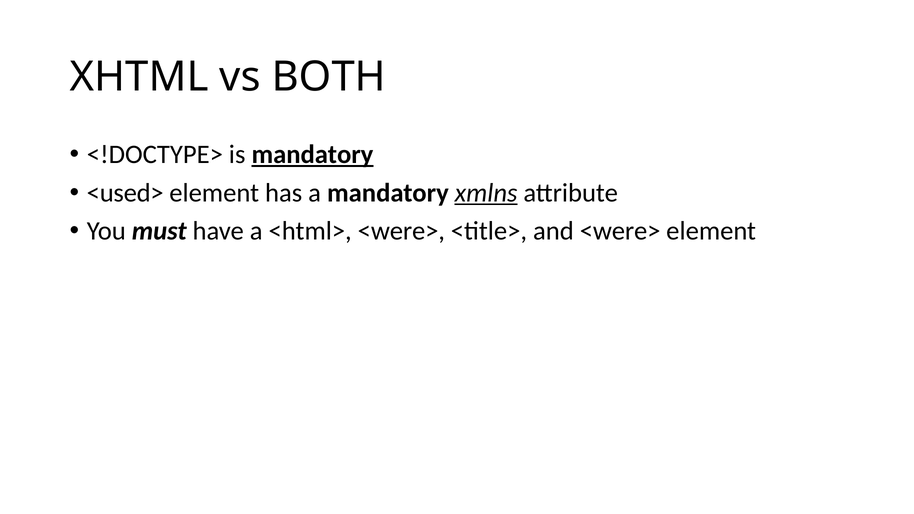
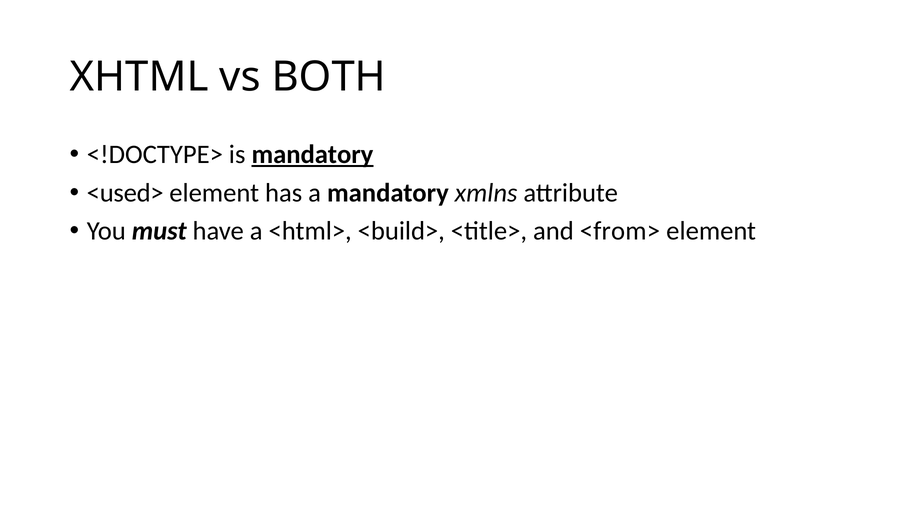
xmlns underline: present -> none
<html> <were>: <were> -> <build>
and <were>: <were> -> <from>
